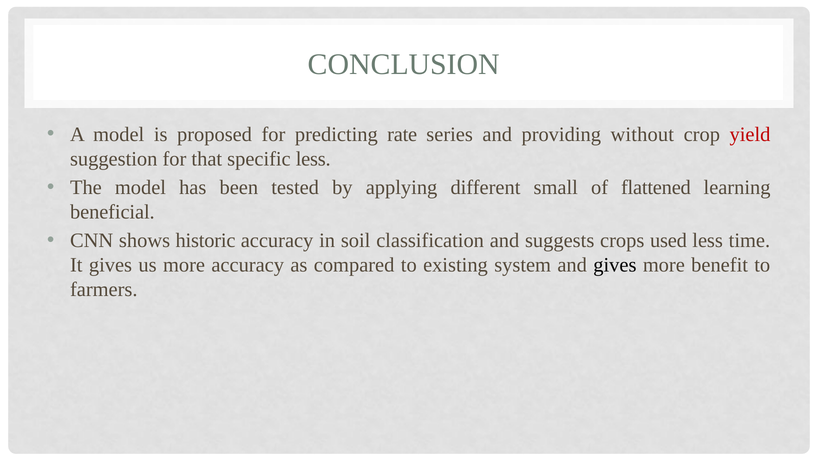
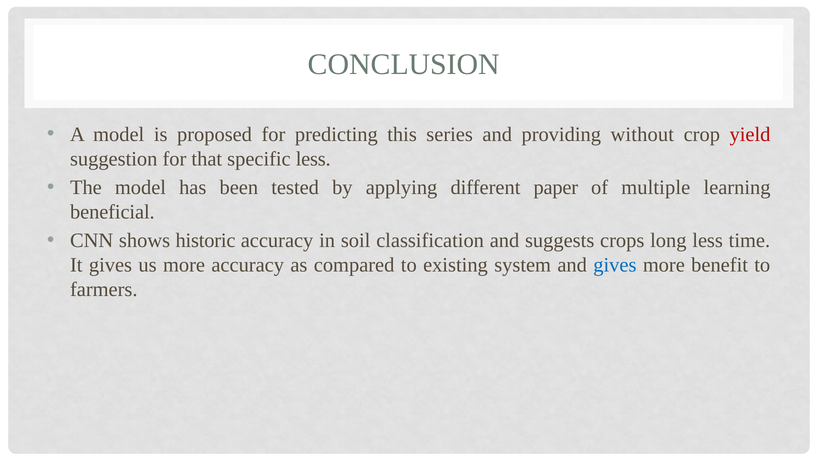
rate: rate -> this
small: small -> paper
flattened: flattened -> multiple
used: used -> long
gives at (615, 265) colour: black -> blue
